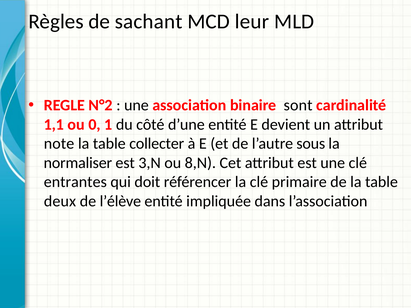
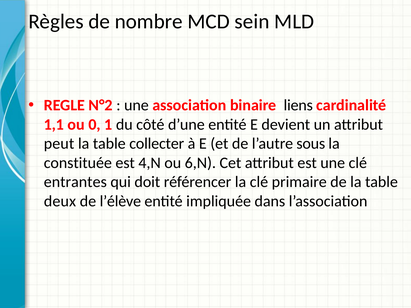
sachant: sachant -> nombre
leur: leur -> sein
sont: sont -> liens
note: note -> peut
normaliser: normaliser -> constituée
3,N: 3,N -> 4,N
8,N: 8,N -> 6,N
